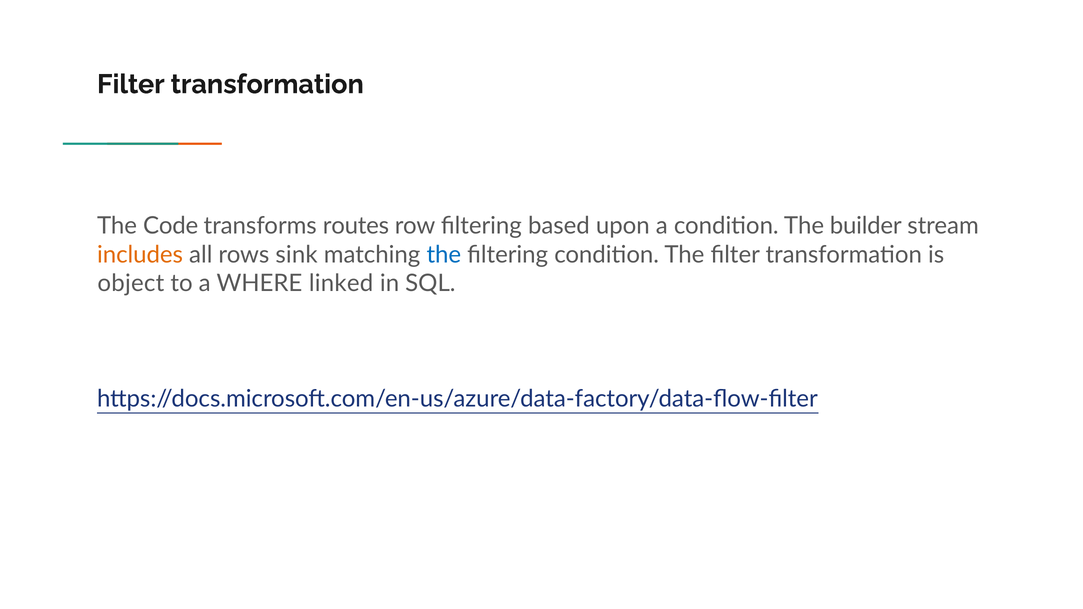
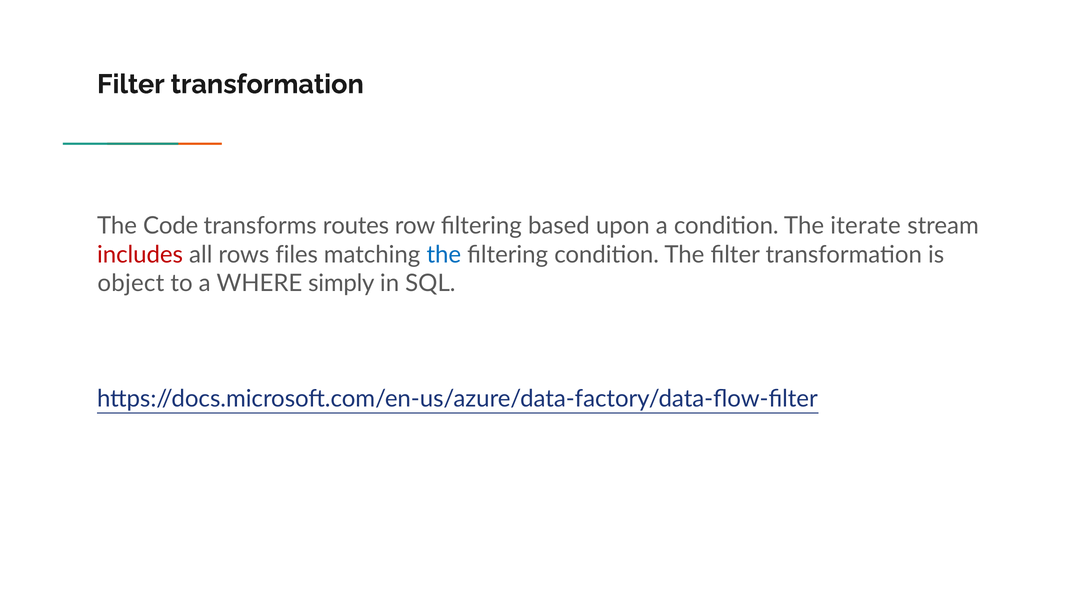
builder: builder -> iterate
includes colour: orange -> red
sink: sink -> files
linked: linked -> simply
